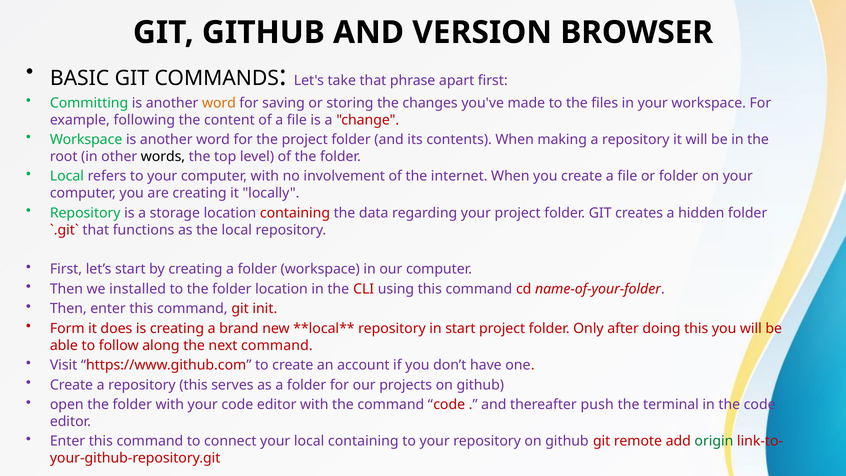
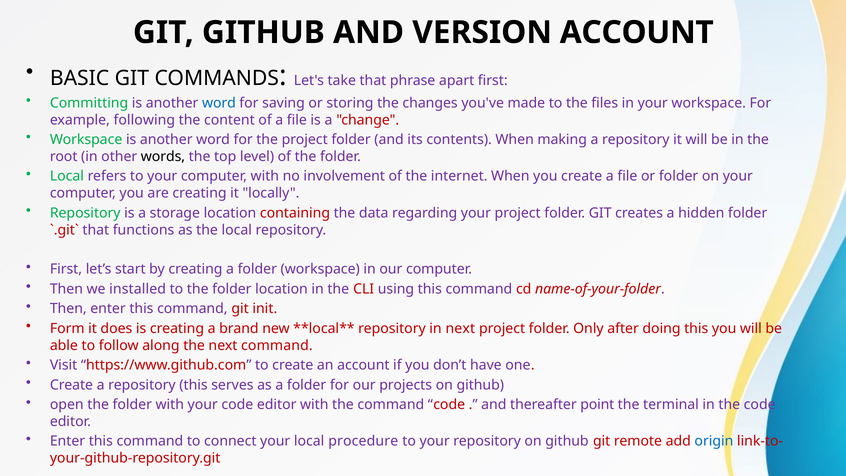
VERSION BROWSER: BROWSER -> ACCOUNT
word at (219, 103) colour: orange -> blue
in start: start -> next
push: push -> point
local containing: containing -> procedure
origin colour: green -> blue
